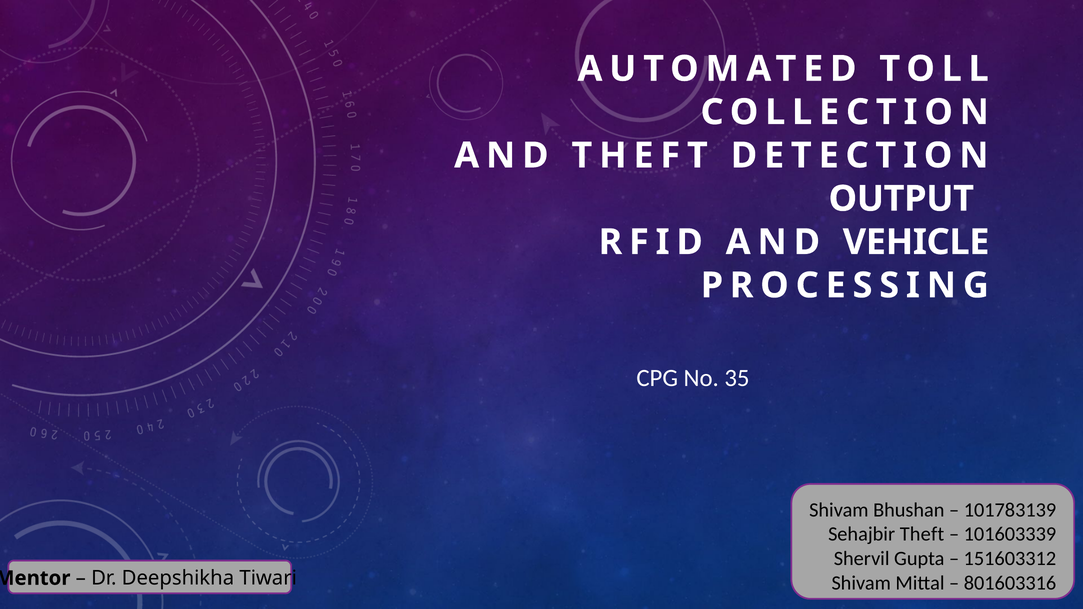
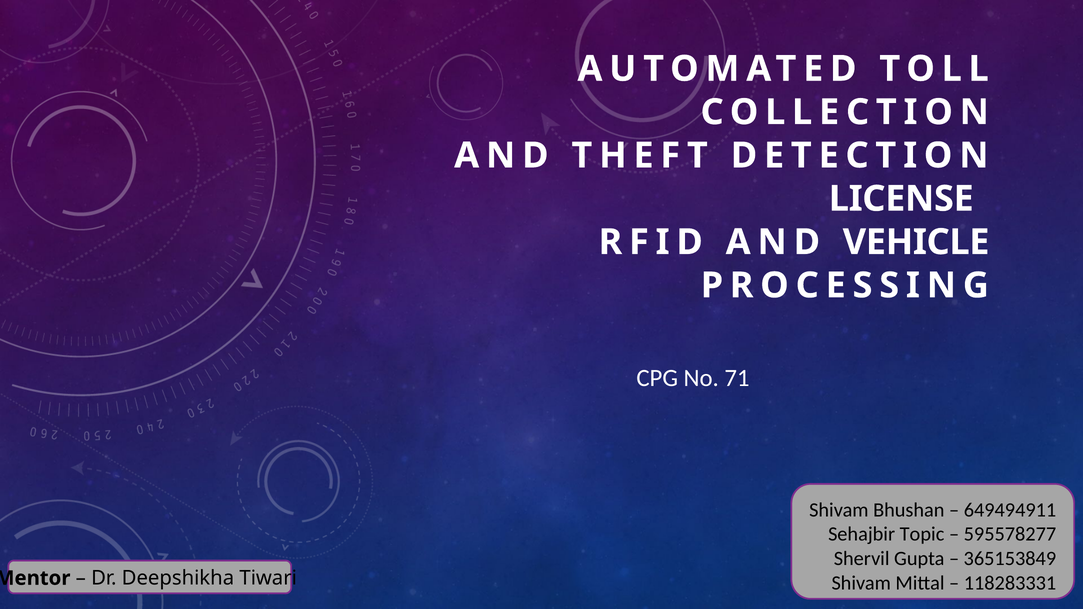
OUTPUT: OUTPUT -> LICENSE
35: 35 -> 71
101783139: 101783139 -> 649494911
Sehajbir Theft: Theft -> Topic
101603339: 101603339 -> 595578277
151603312: 151603312 -> 365153849
801603316: 801603316 -> 118283331
